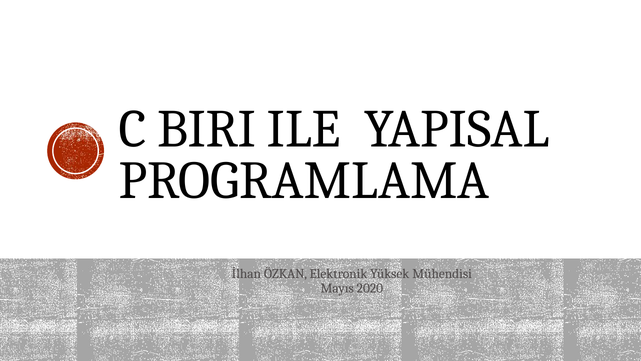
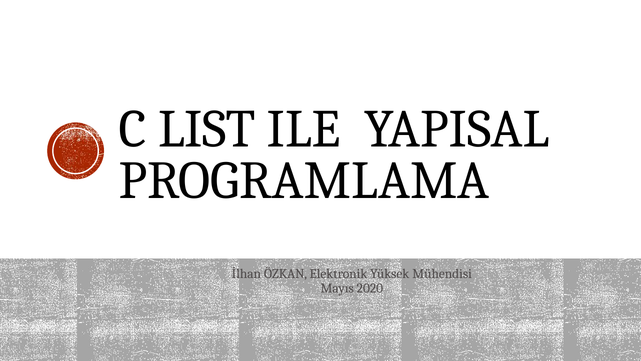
BIRI: BIRI -> LIST
